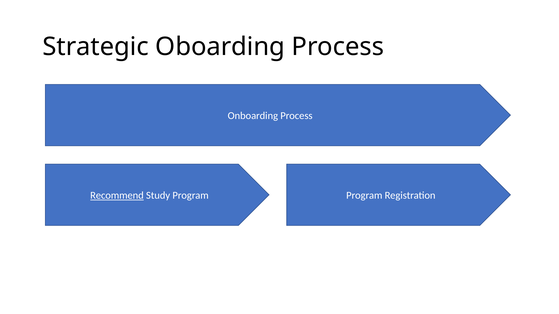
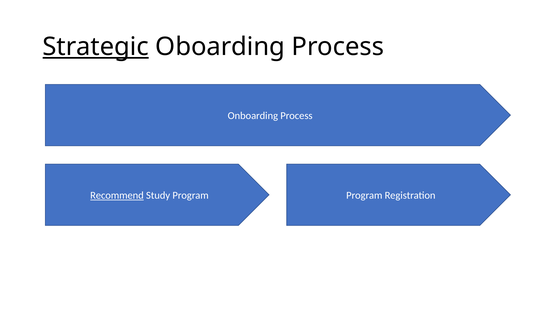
Strategic underline: none -> present
